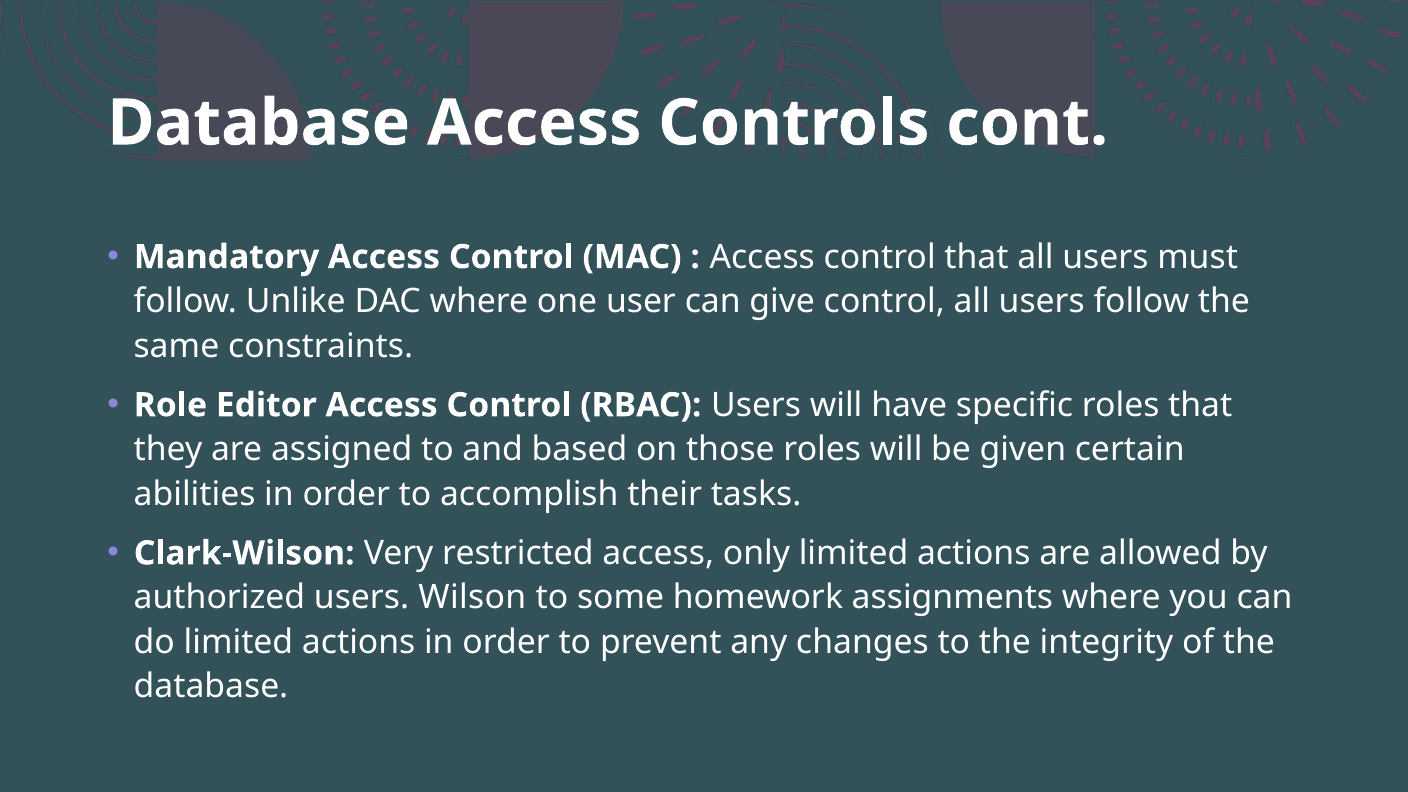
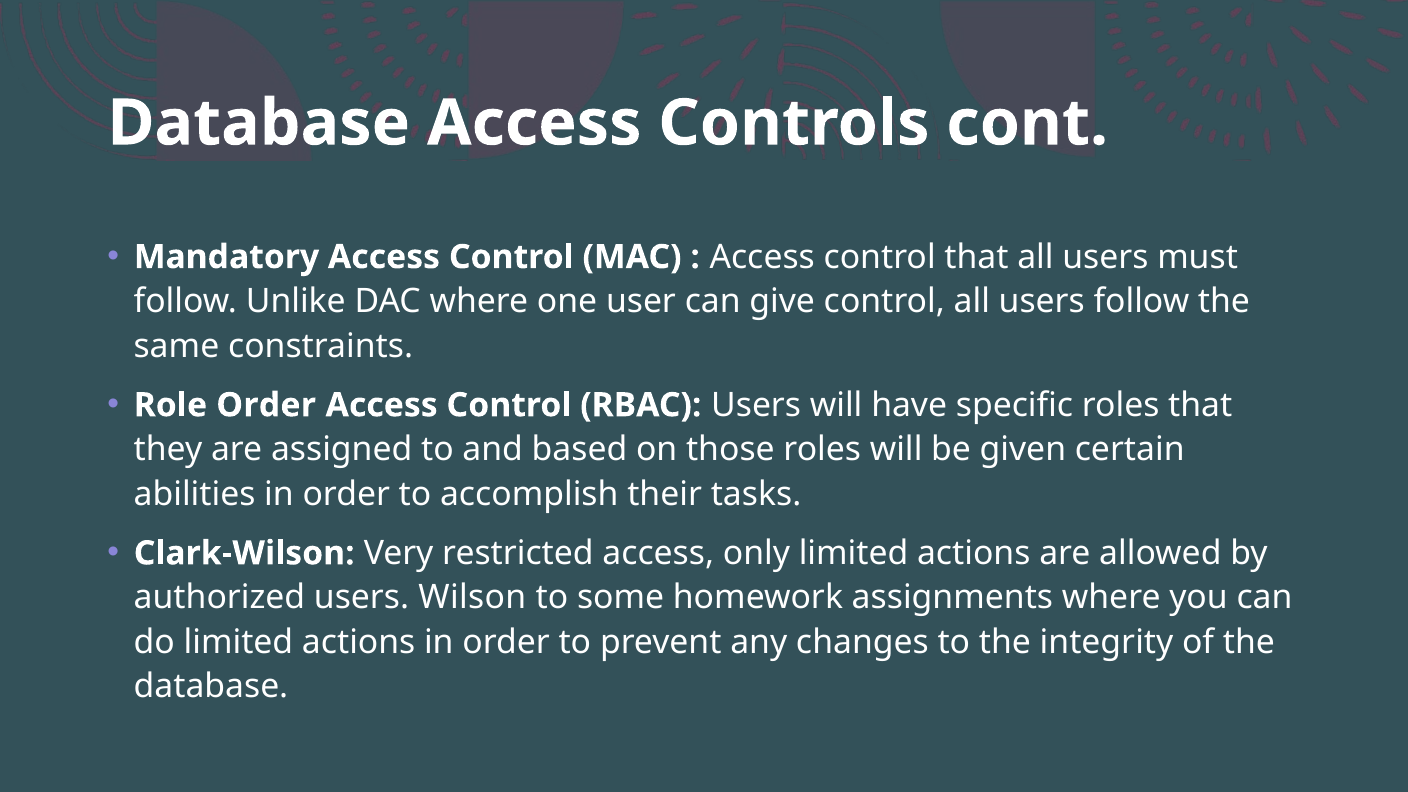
Role Editor: Editor -> Order
